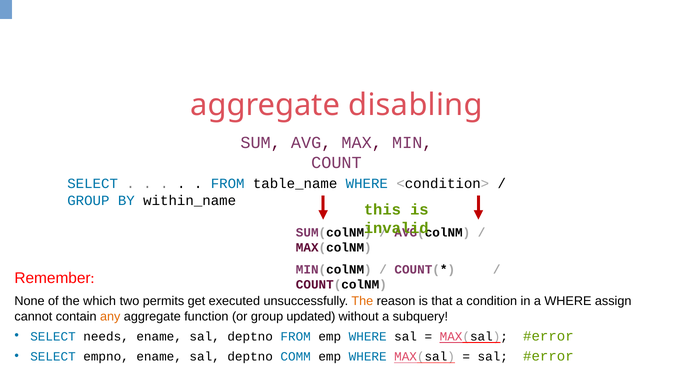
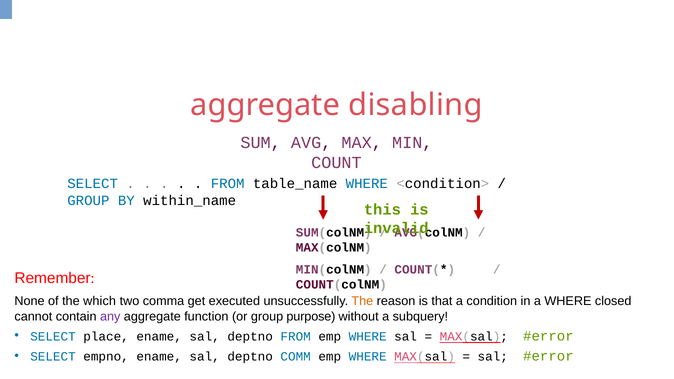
permits: permits -> comma
assign: assign -> closed
any colour: orange -> purple
updated: updated -> purpose
needs: needs -> place
